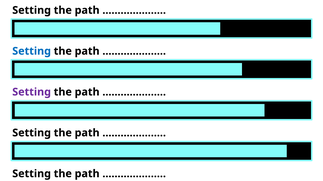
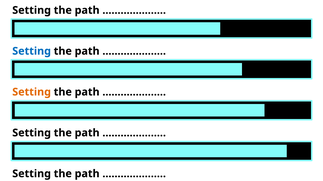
Setting at (32, 92) colour: purple -> orange
